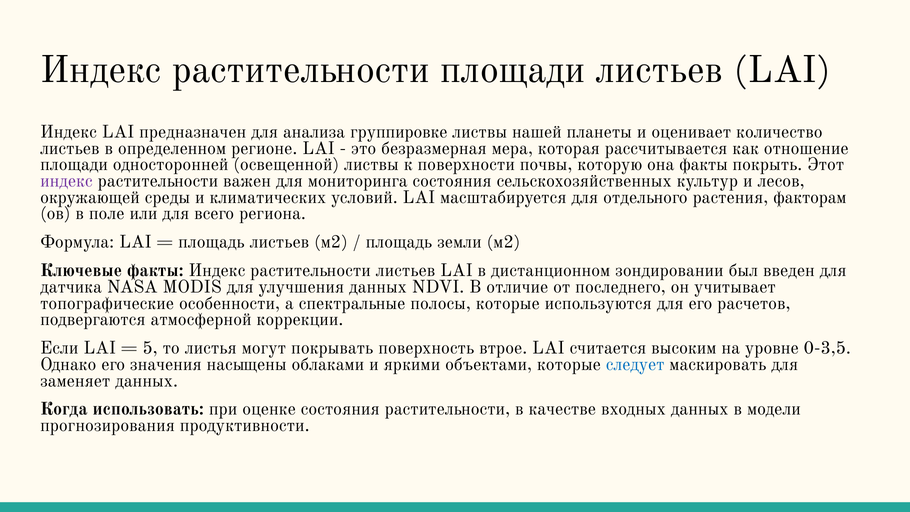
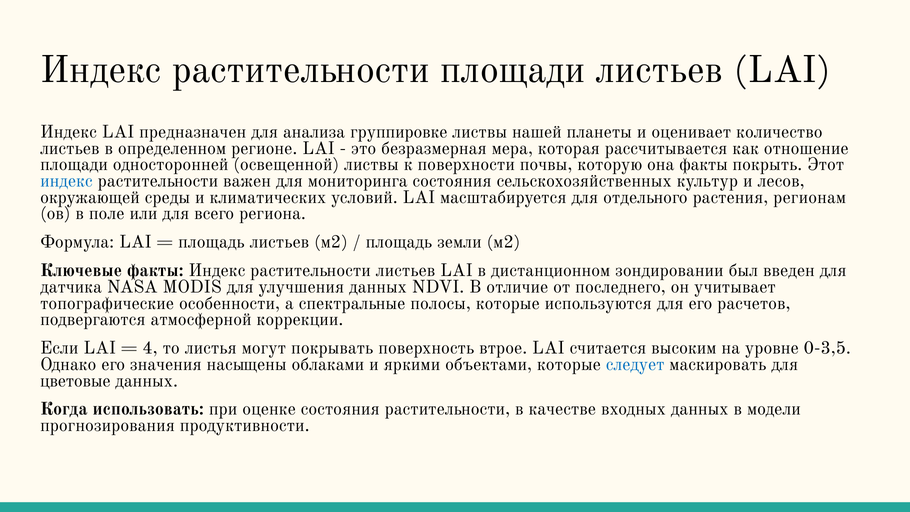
индекс at (66, 181) colour: purple -> blue
факторам: факторам -> регионам
5: 5 -> 4
заменяет: заменяет -> цветовые
